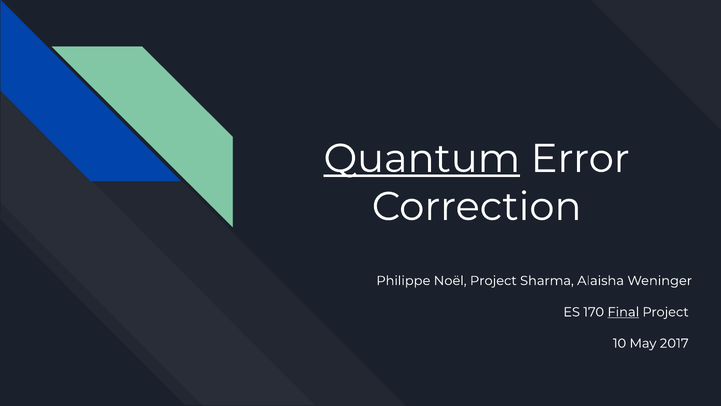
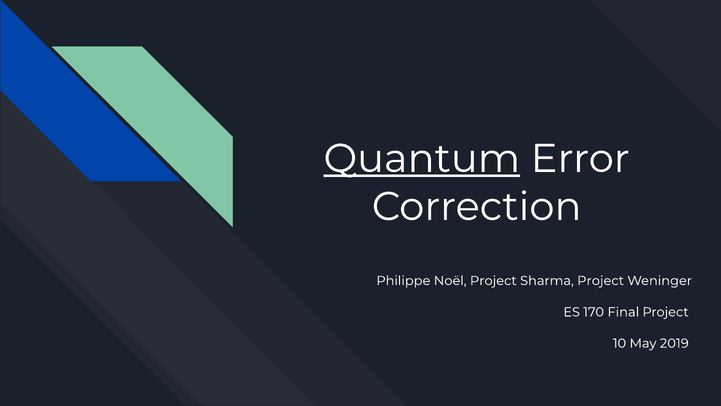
Sharma Alaisha: Alaisha -> Project
Final underline: present -> none
2017: 2017 -> 2019
